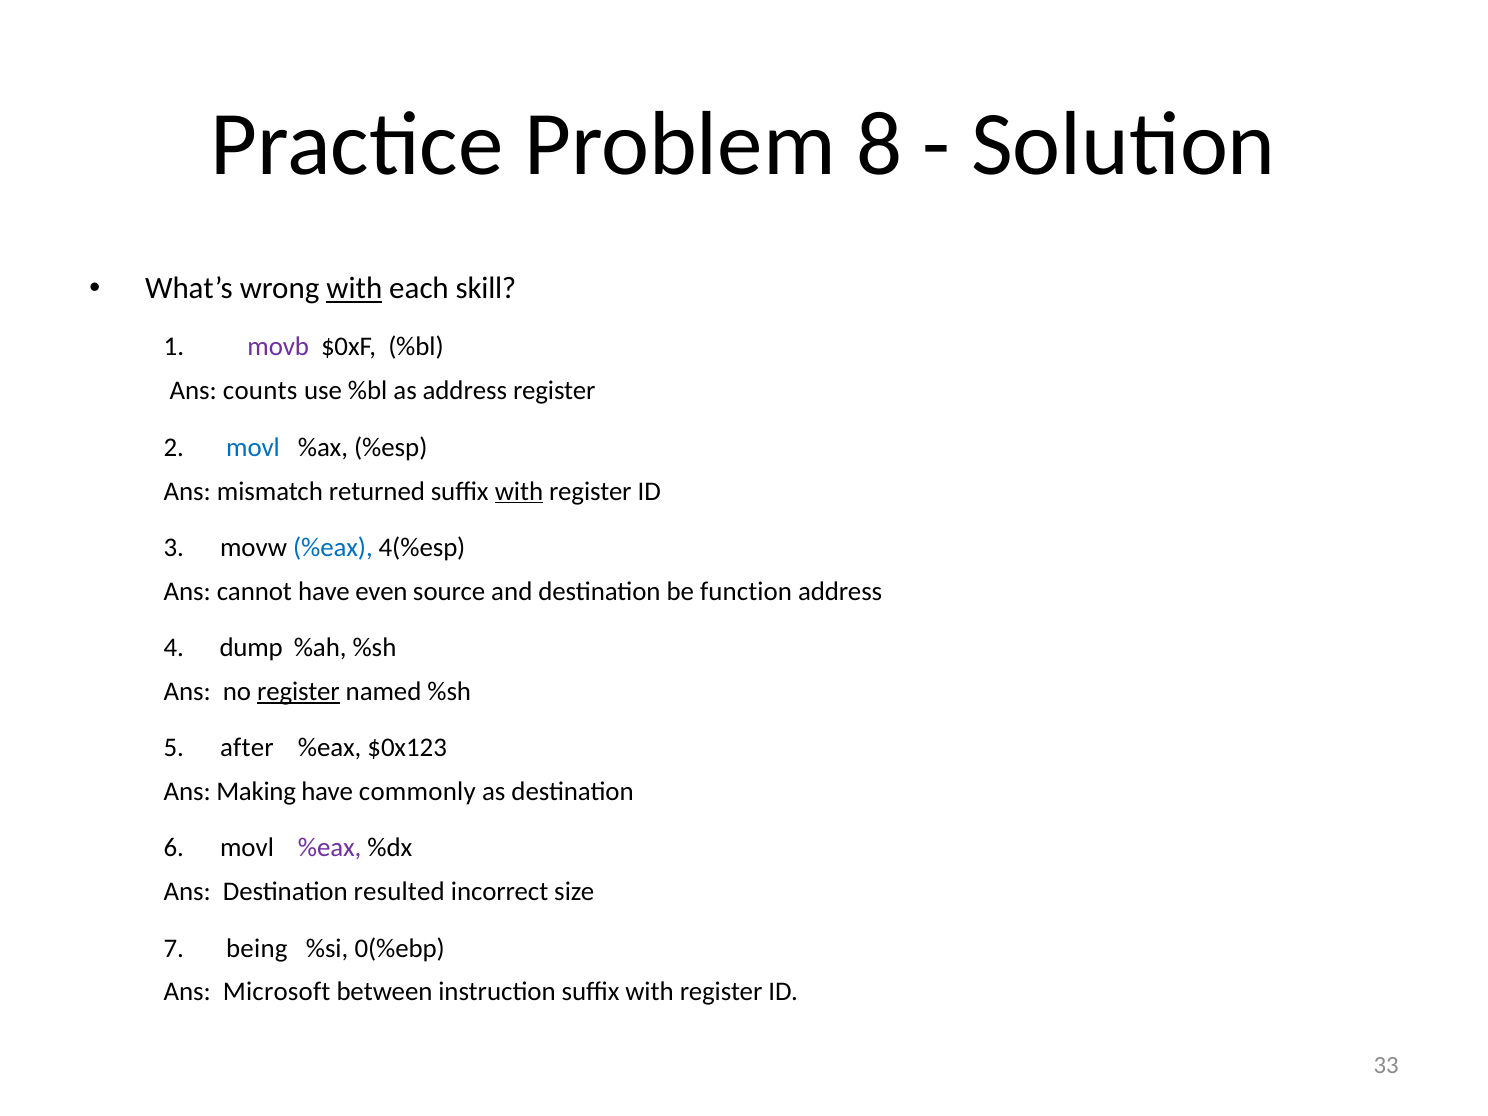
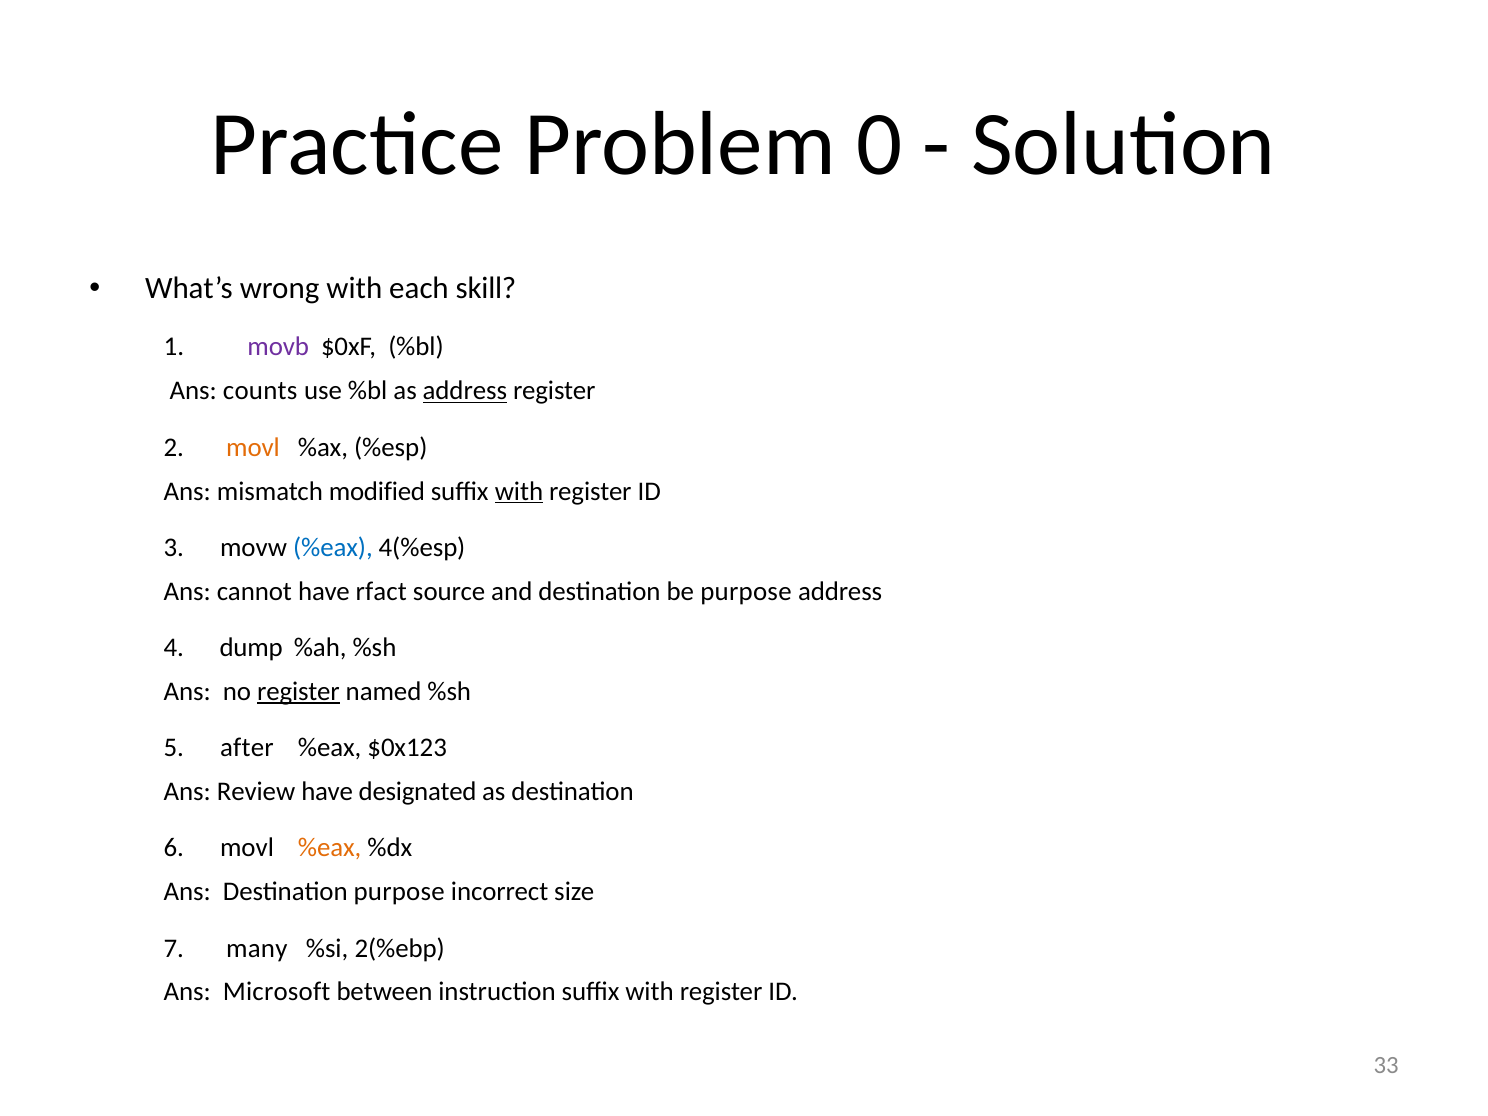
8: 8 -> 0
with at (354, 289) underline: present -> none
address at (465, 391) underline: none -> present
movl at (253, 447) colour: blue -> orange
returned: returned -> modified
even: even -> rfact
be function: function -> purpose
Making: Making -> Review
commonly: commonly -> designated
%eax at (330, 848) colour: purple -> orange
Destination resulted: resulted -> purpose
being: being -> many
0(%ebp: 0(%ebp -> 2(%ebp
